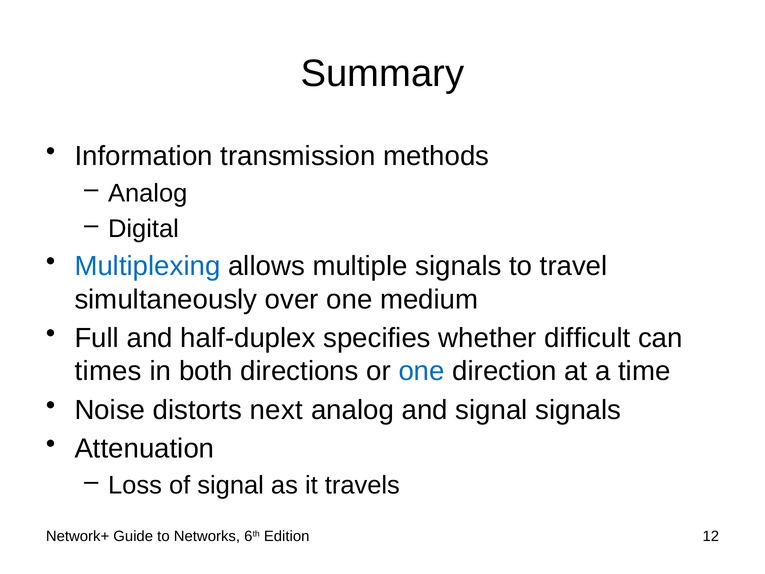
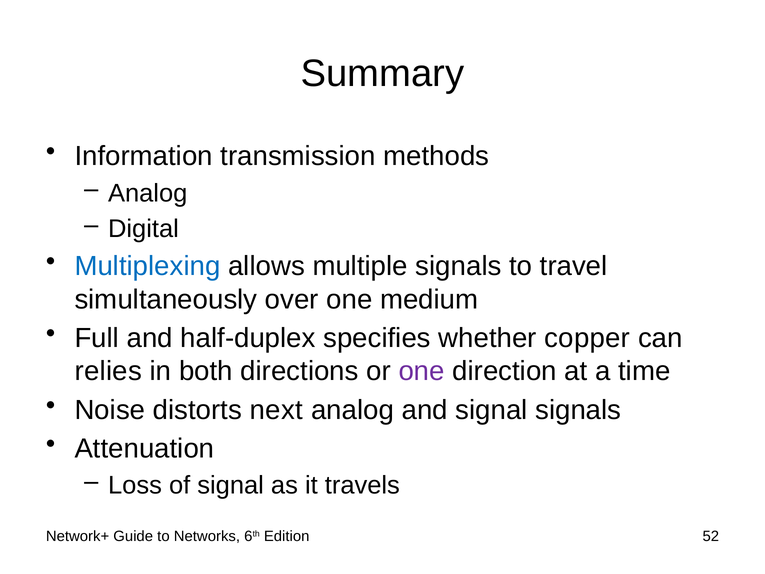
difficult: difficult -> copper
times: times -> relies
one at (422, 371) colour: blue -> purple
12: 12 -> 52
